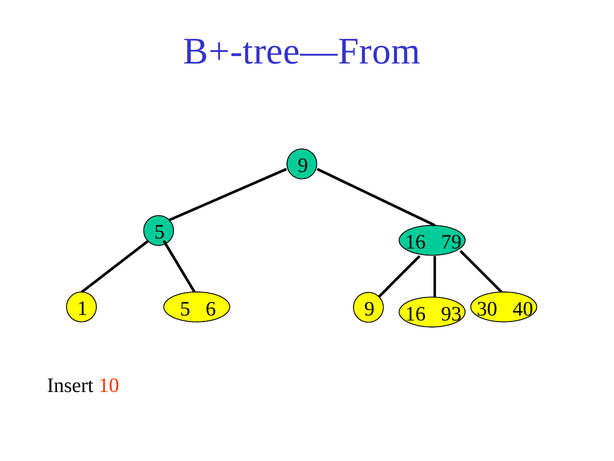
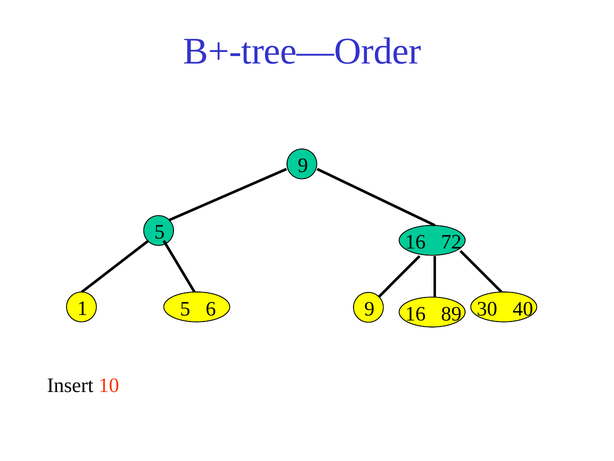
B+-tree—From: B+-tree—From -> B+-tree—Order
79: 79 -> 72
93: 93 -> 89
